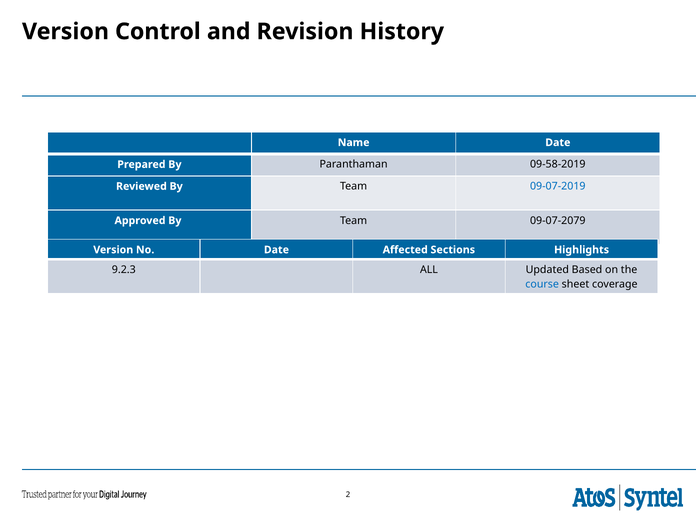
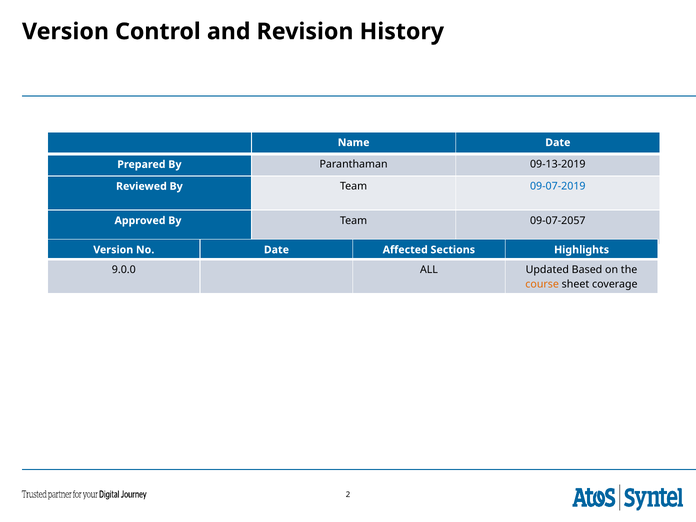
09-58-2019: 09-58-2019 -> 09-13-2019
09-07-2079: 09-07-2079 -> 09-07-2057
9.2.3: 9.2.3 -> 9.0.0
course colour: blue -> orange
